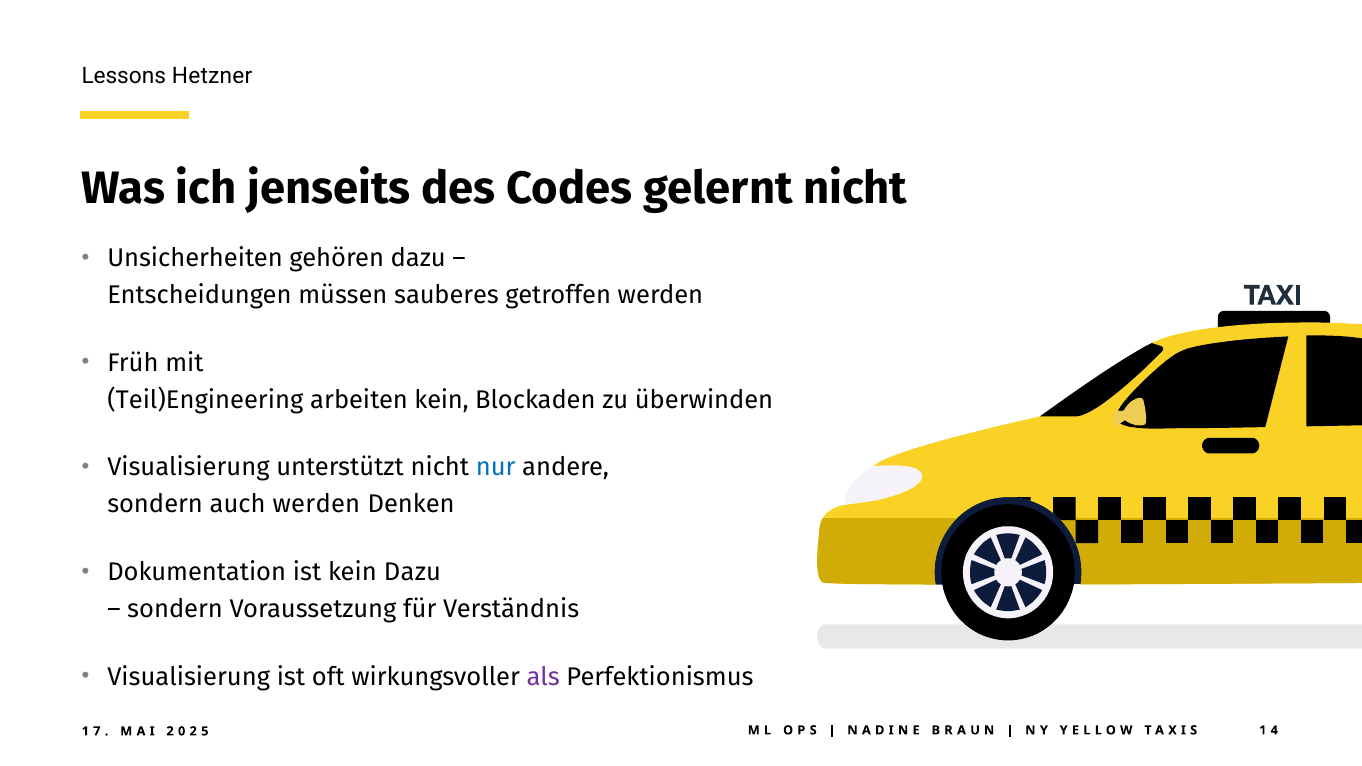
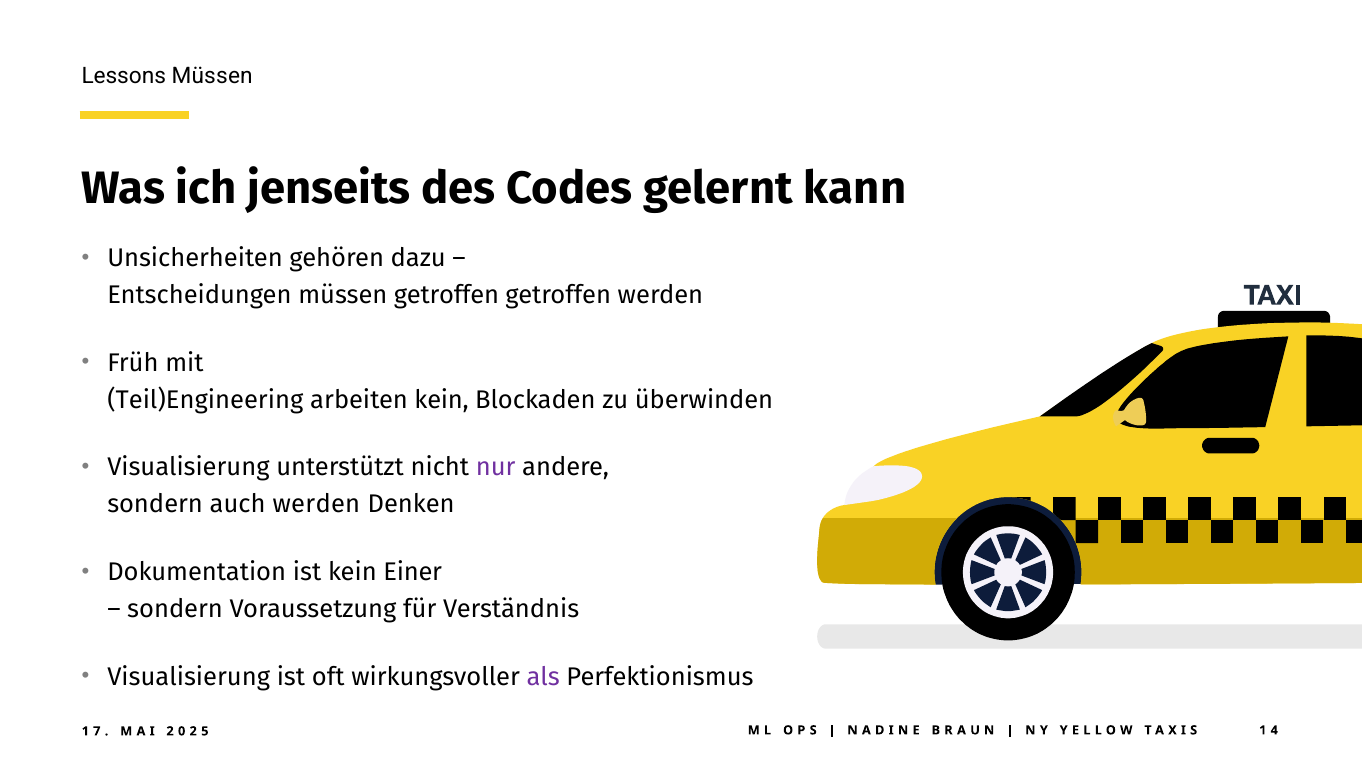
Lessons Hetzner: Hetzner -> Müssen
gelernt nicht: nicht -> kann
müssen sauberes: sauberes -> getroffen
nur colour: blue -> purple
kein Dazu: Dazu -> Einer
